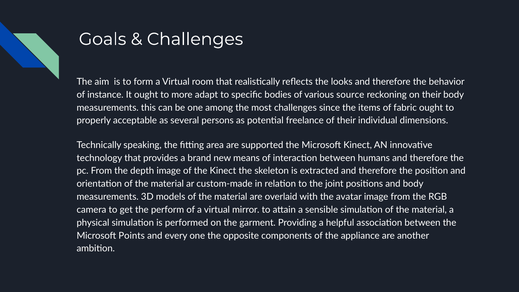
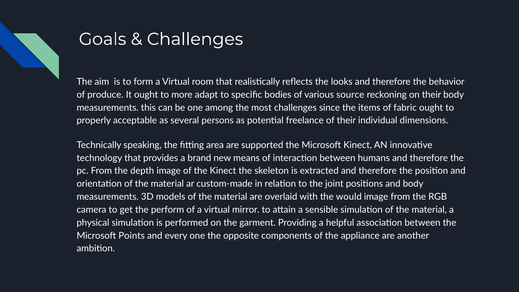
instance: instance -> produce
avatar: avatar -> would
